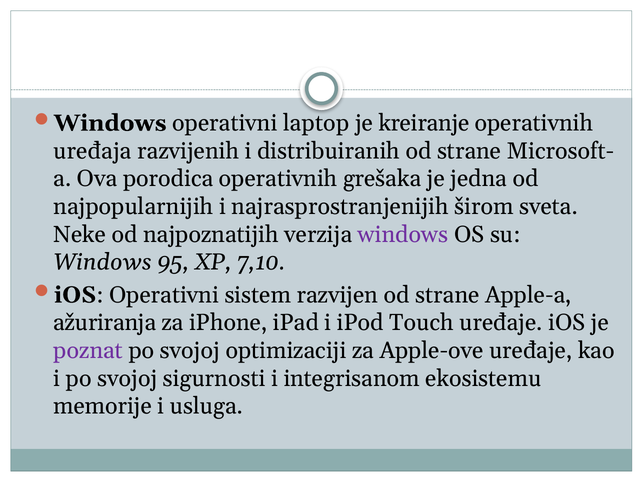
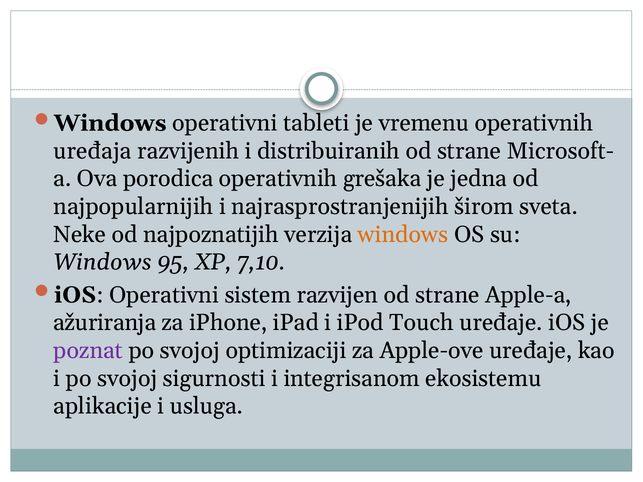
laptop: laptop -> tableti
kreiranje: kreiranje -> vremenu
windows at (403, 235) colour: purple -> orange
memorije: memorije -> aplikacije
